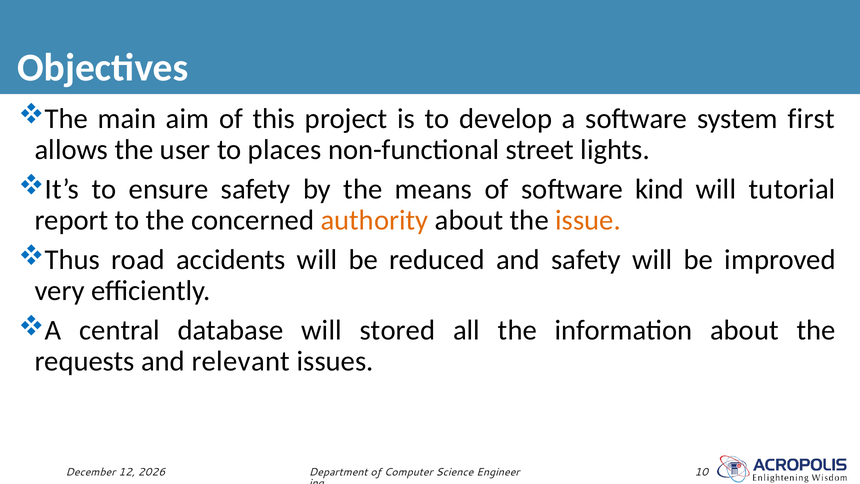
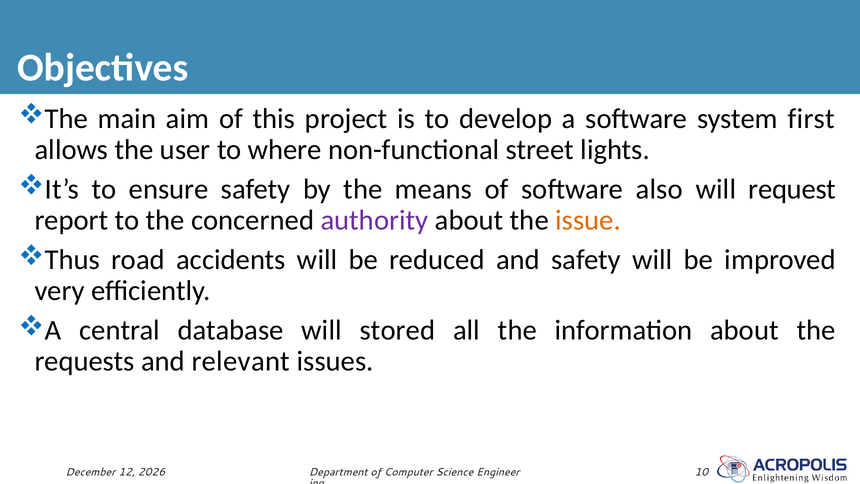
places: places -> where
kind: kind -> also
tutorial: tutorial -> request
authority colour: orange -> purple
